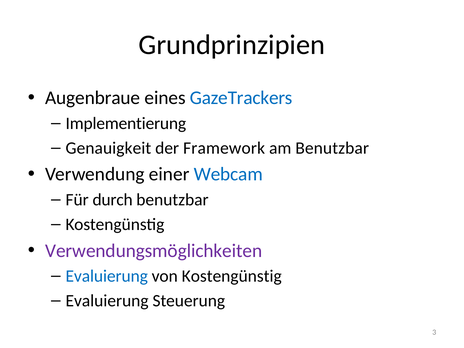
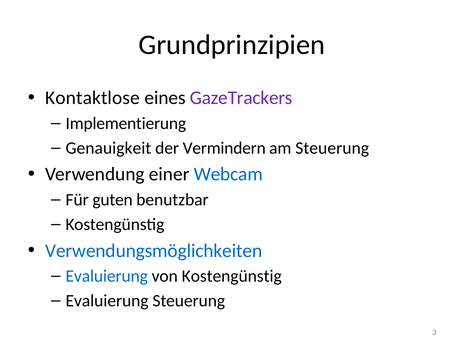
Augenbraue: Augenbraue -> Kontaktlose
GazeTrackers colour: blue -> purple
Framework: Framework -> Vermindern
am Benutzbar: Benutzbar -> Steuerung
durch: durch -> guten
Verwendungsmöglichkeiten colour: purple -> blue
